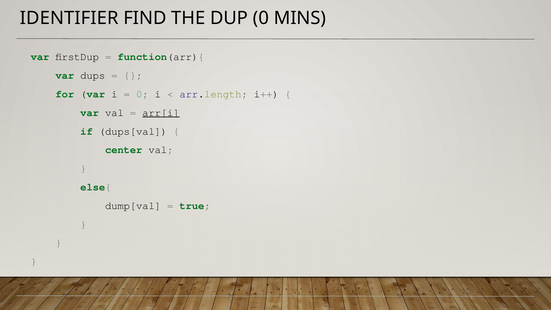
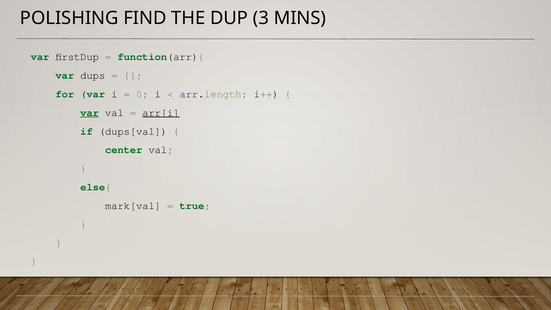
IDENTIFIER: IDENTIFIER -> POLISHING
DUP 0: 0 -> 3
var at (90, 113) underline: none -> present
dump[val: dump[val -> mark[val
